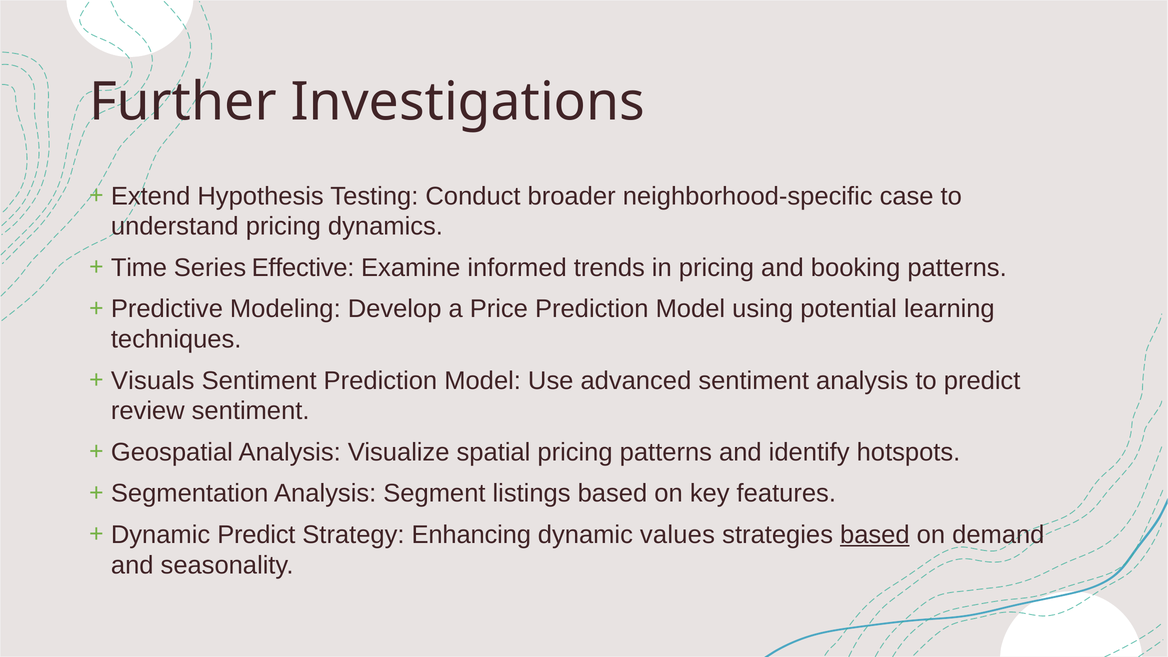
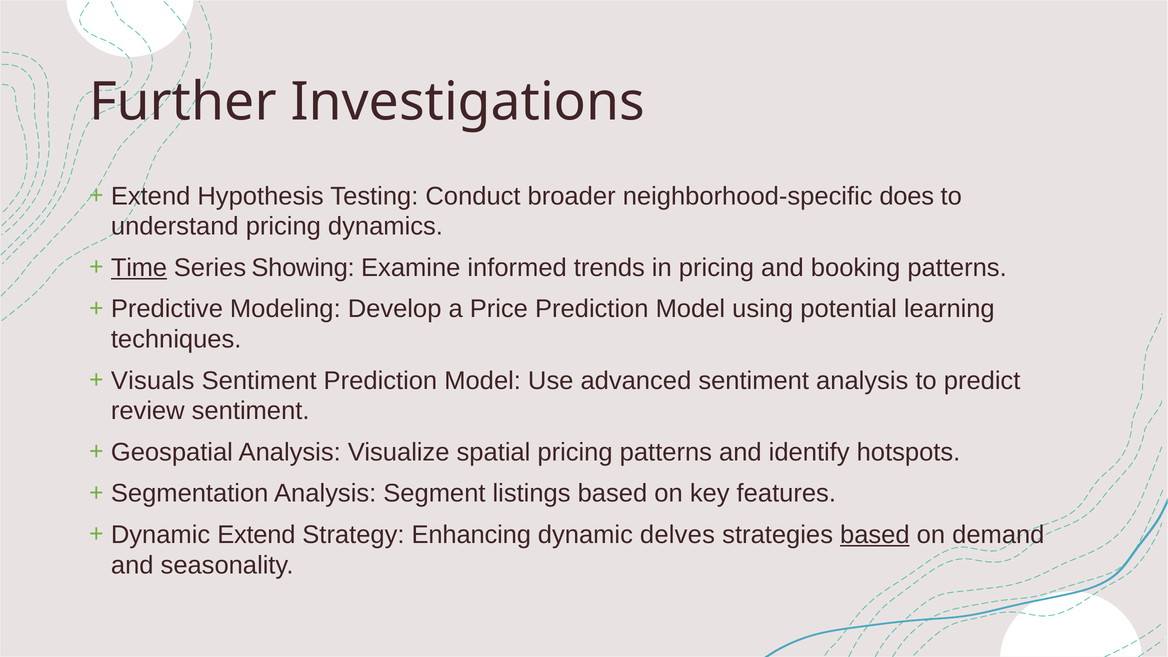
case: case -> does
Time underline: none -> present
Effective: Effective -> Showing
Dynamic Predict: Predict -> Extend
values: values -> delves
